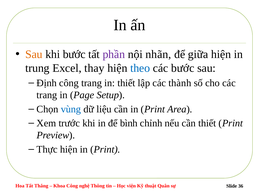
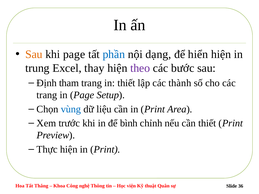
khi bước: bước -> page
phần colour: purple -> blue
nhãn: nhãn -> dạng
giữa: giữa -> hiển
theo colour: blue -> purple
Định công: công -> tham
